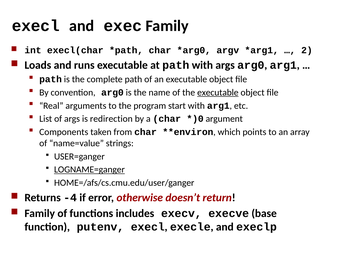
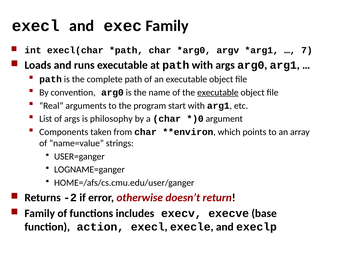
2: 2 -> 7
redirection: redirection -> philosophy
LOGNAME=ganger underline: present -> none
-4: -4 -> -2
putenv: putenv -> action
